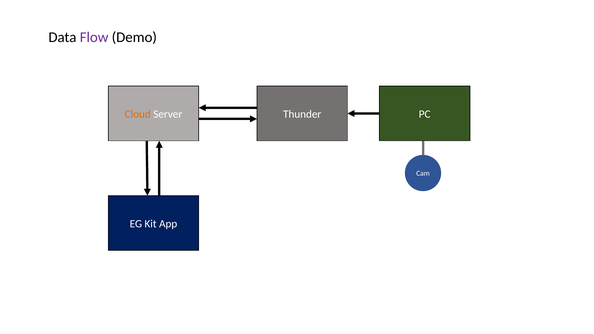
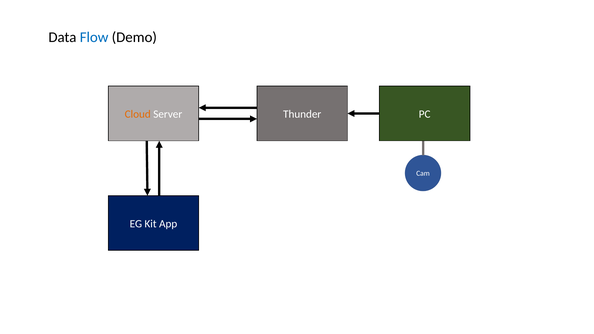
Flow colour: purple -> blue
